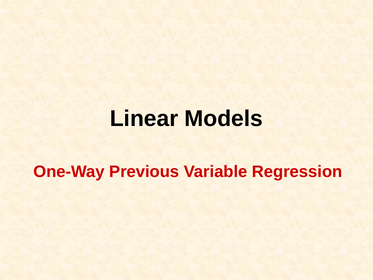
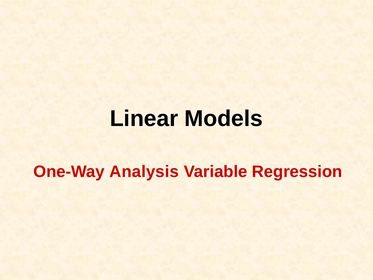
Previous: Previous -> Analysis
